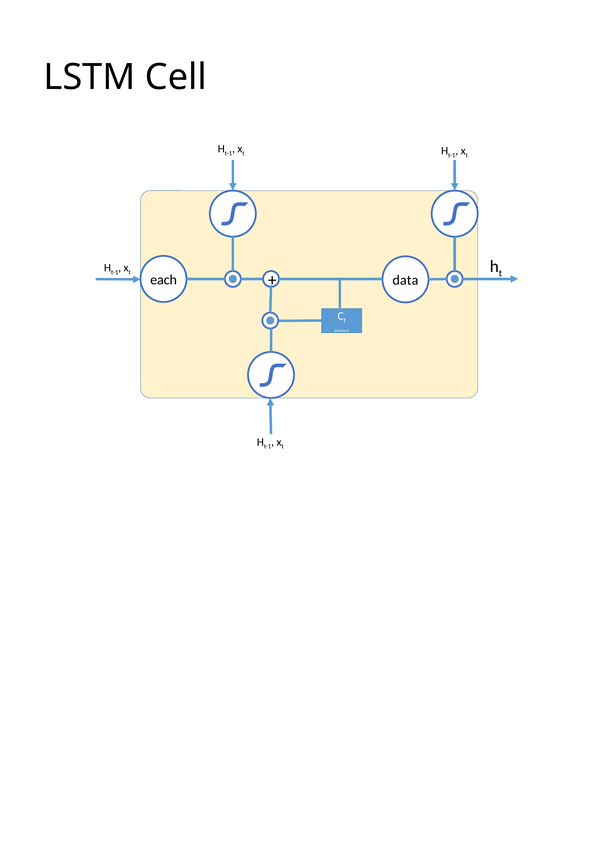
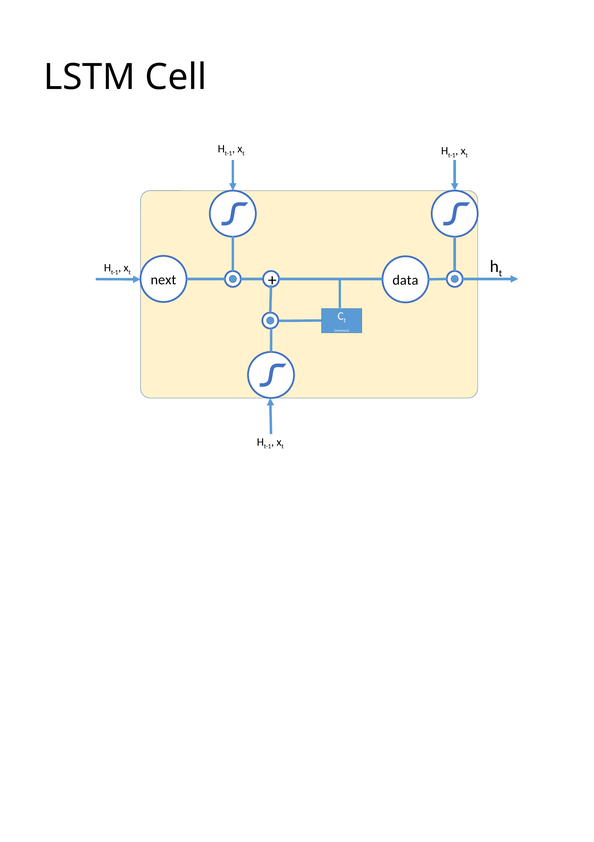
each: each -> next
